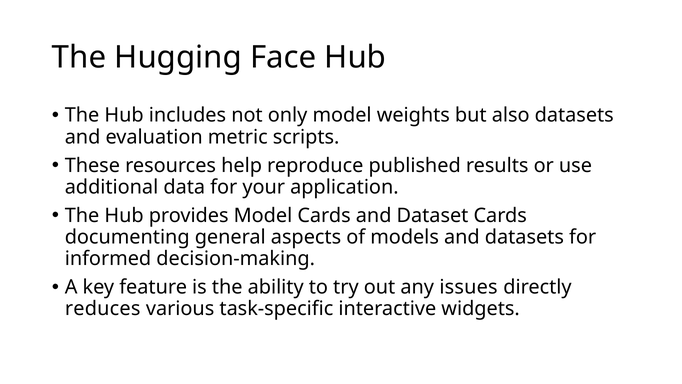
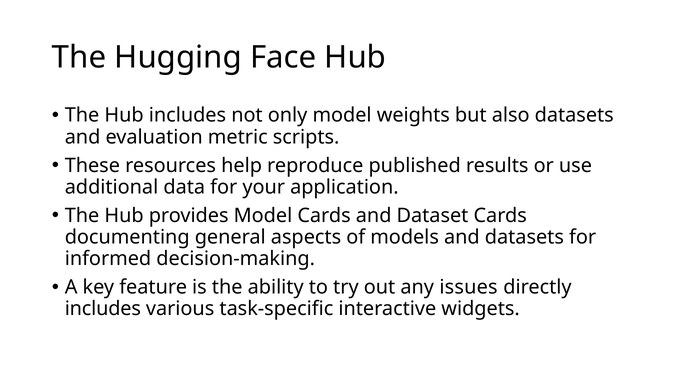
reduces at (103, 309): reduces -> includes
